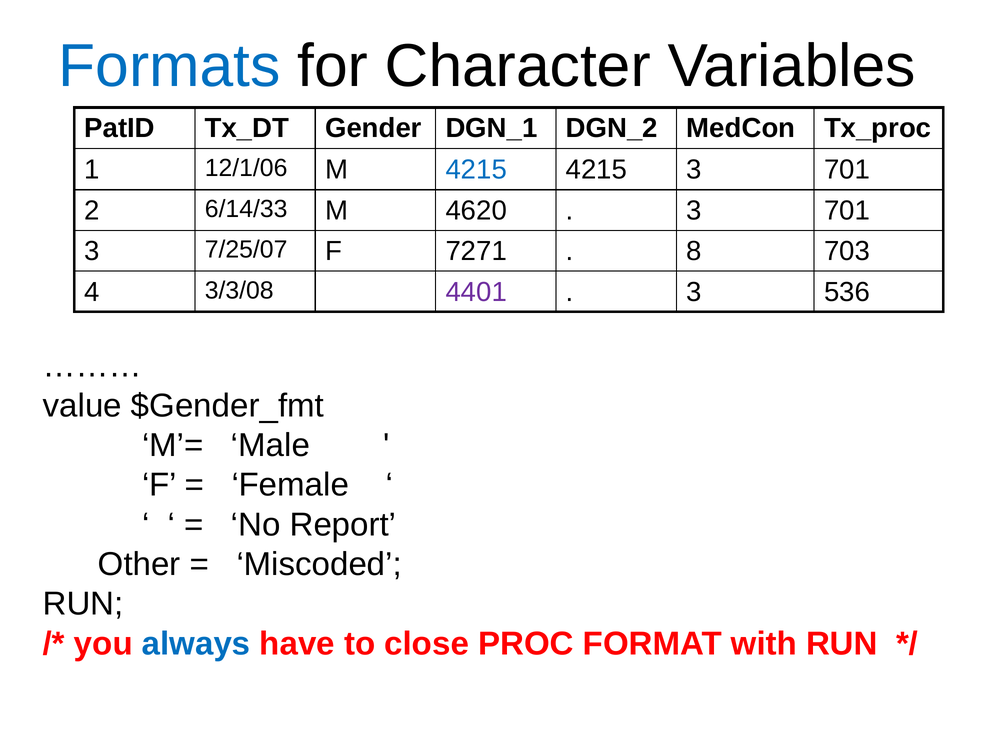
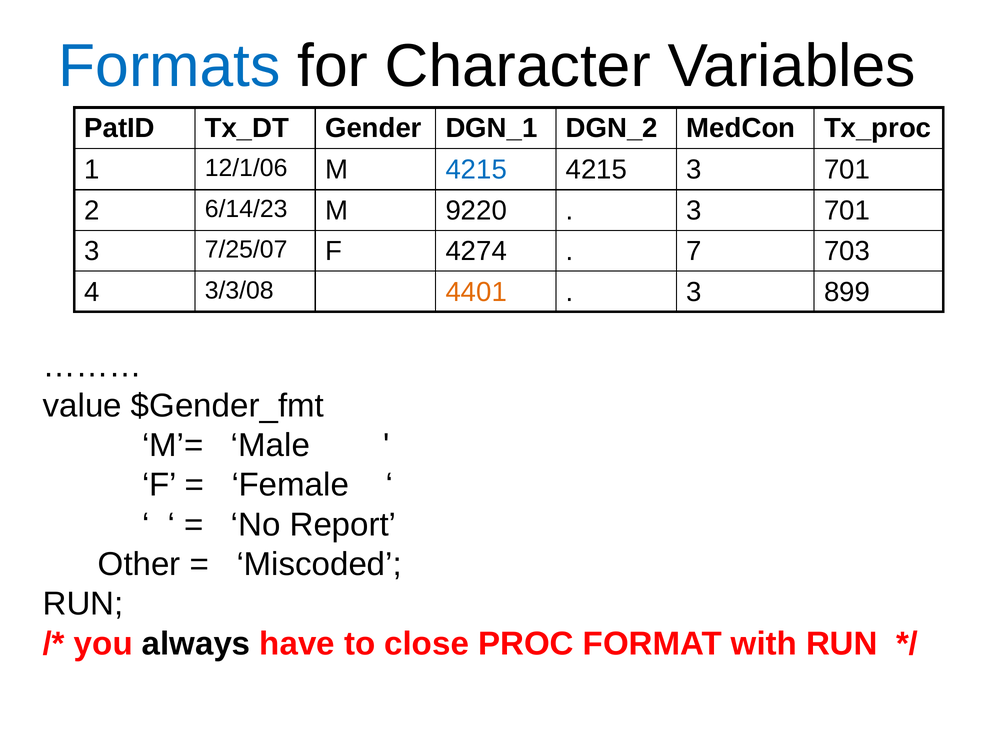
6/14/33: 6/14/33 -> 6/14/23
4620: 4620 -> 9220
7271: 7271 -> 4274
8: 8 -> 7
4401 colour: purple -> orange
536: 536 -> 899
always colour: blue -> black
